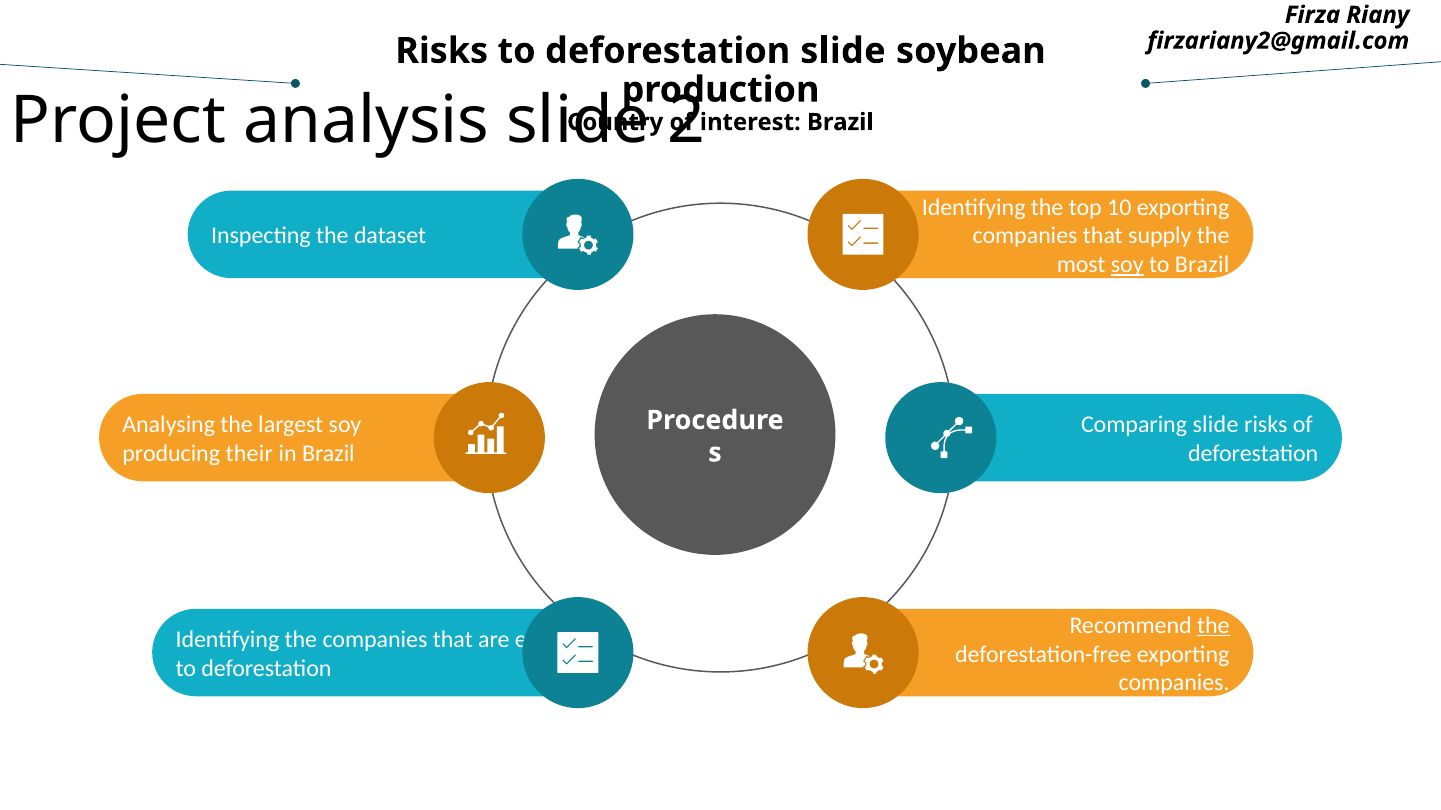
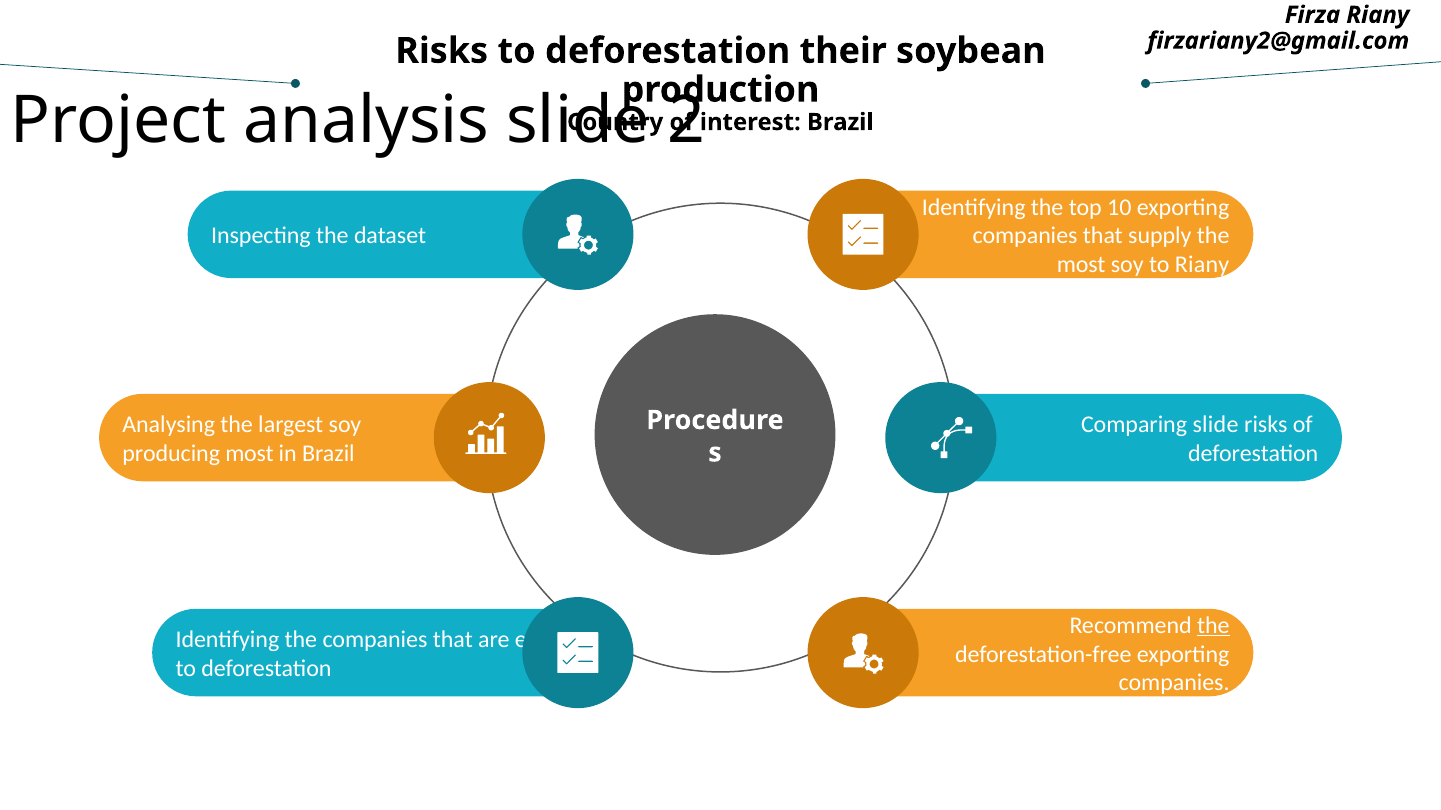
deforestation slide: slide -> their
soy at (1127, 265) underline: present -> none
to Brazil: Brazil -> Riany
producing their: their -> most
